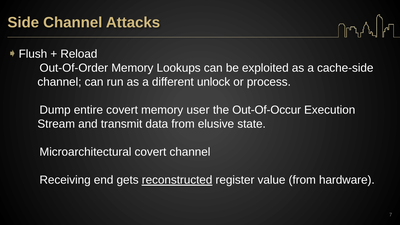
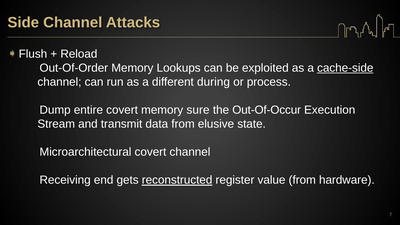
cache-side underline: none -> present
unlock: unlock -> during
user: user -> sure
